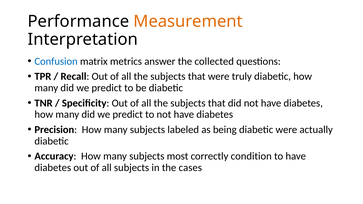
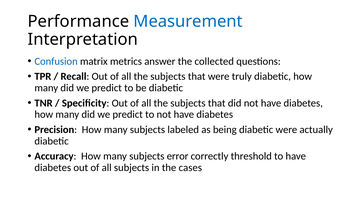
Measurement colour: orange -> blue
most: most -> error
condition: condition -> threshold
